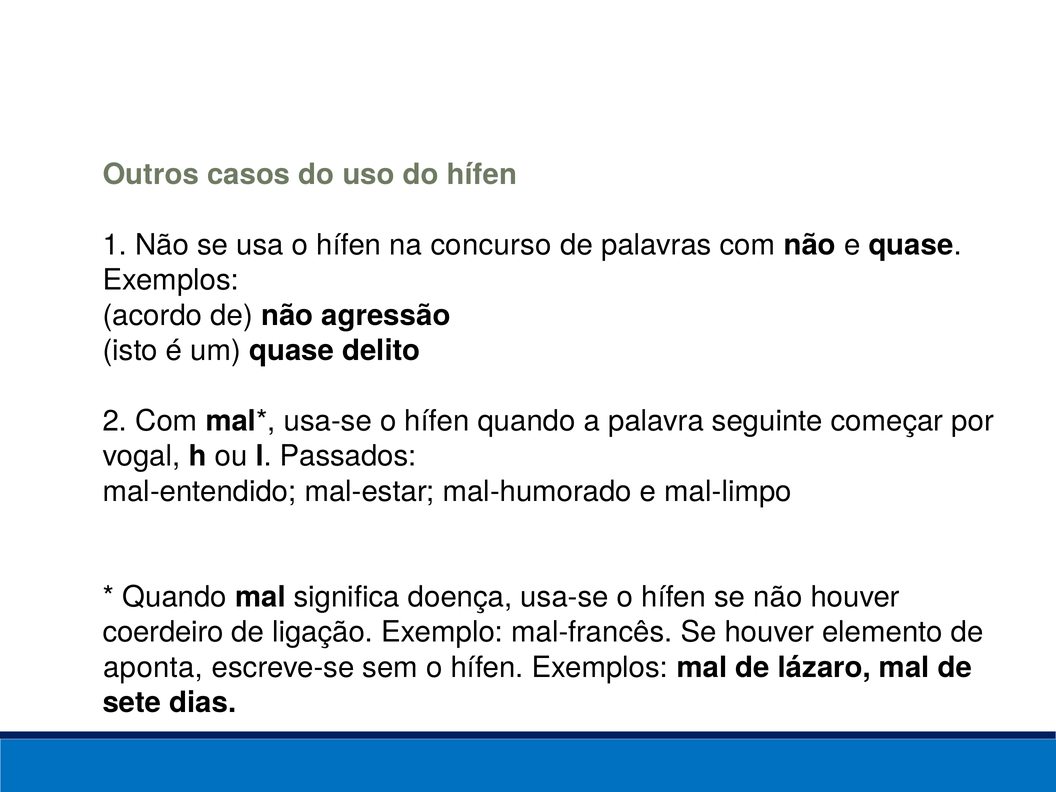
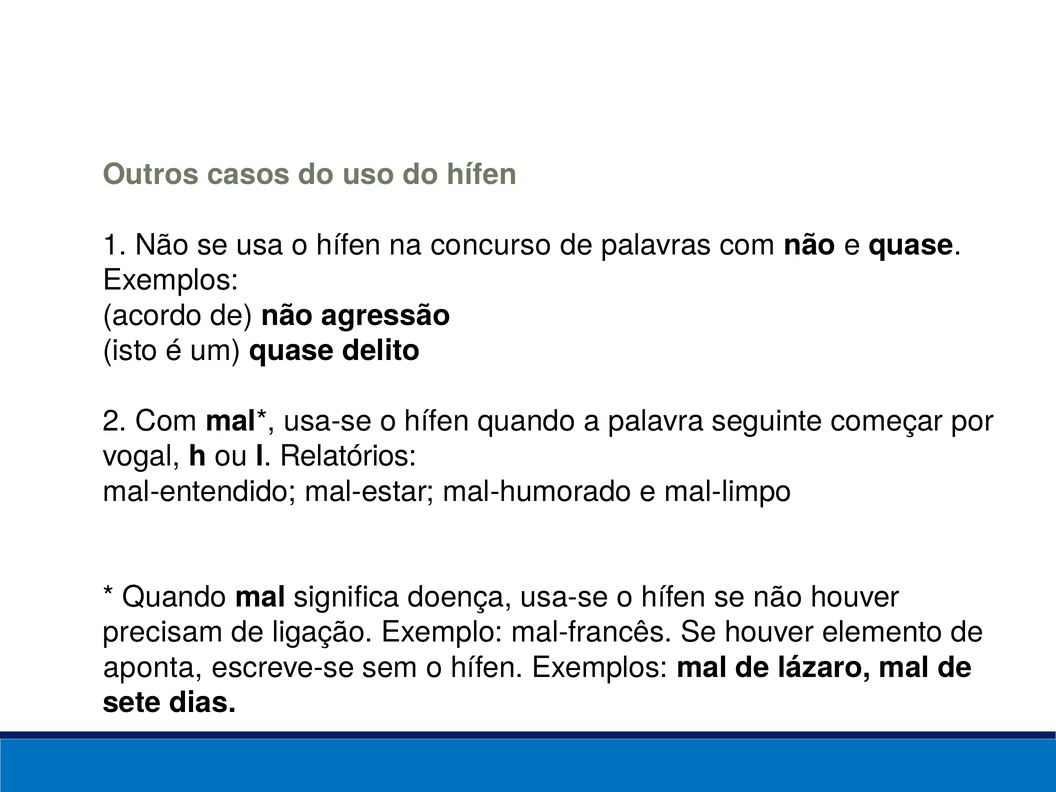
Passados: Passados -> Relatórios
coerdeiro: coerdeiro -> precisam
